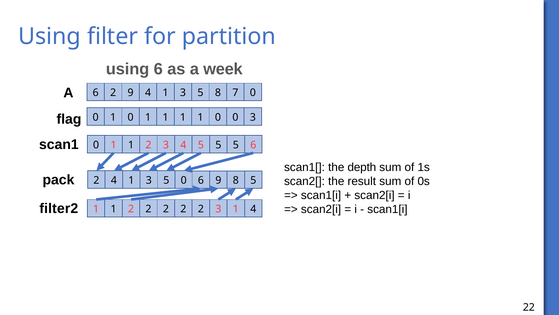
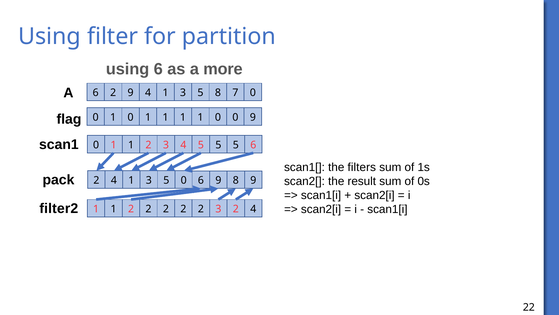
week: week -> more
0 3: 3 -> 9
depth: depth -> filters
8 5: 5 -> 9
3 1: 1 -> 2
